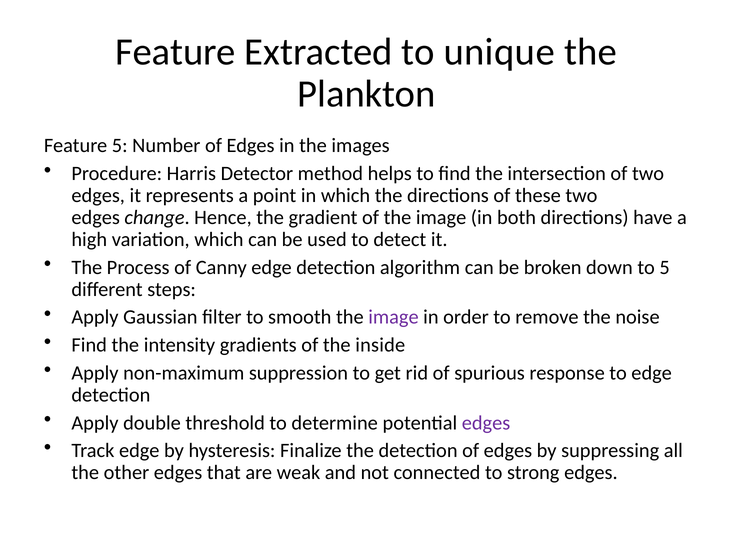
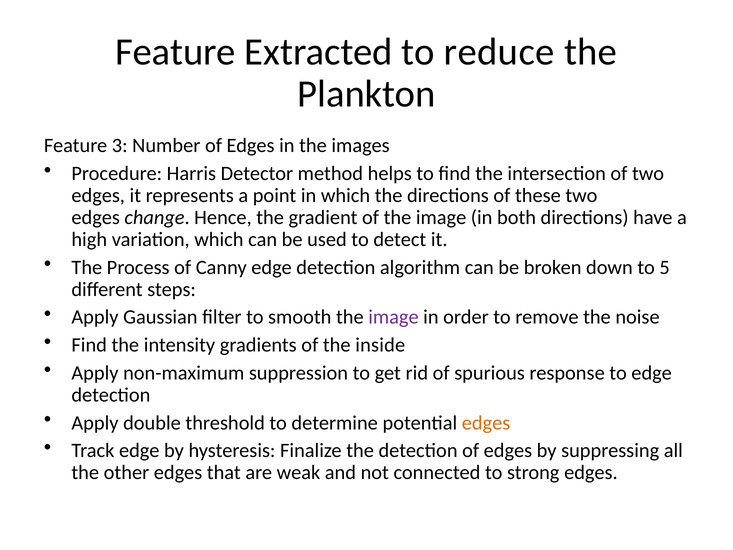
unique: unique -> reduce
Feature 5: 5 -> 3
edges at (486, 423) colour: purple -> orange
